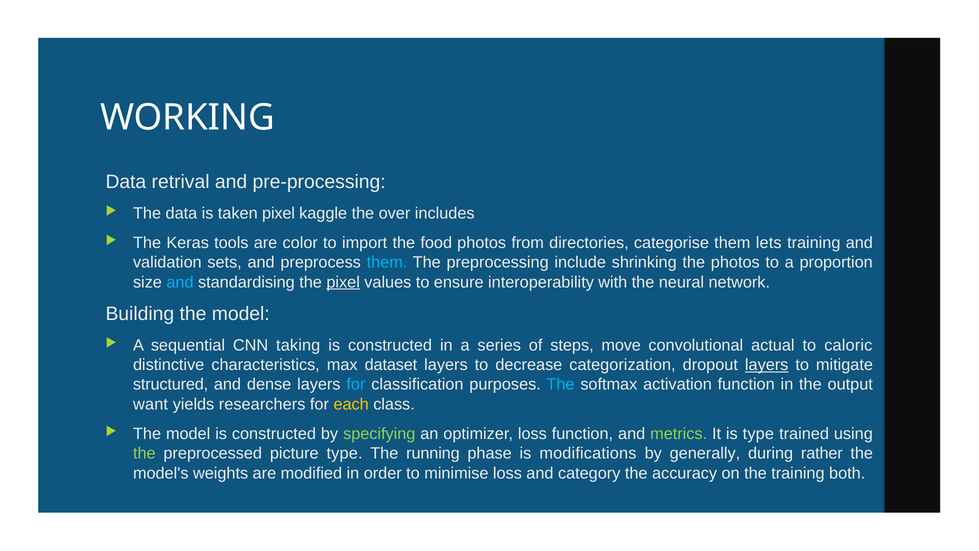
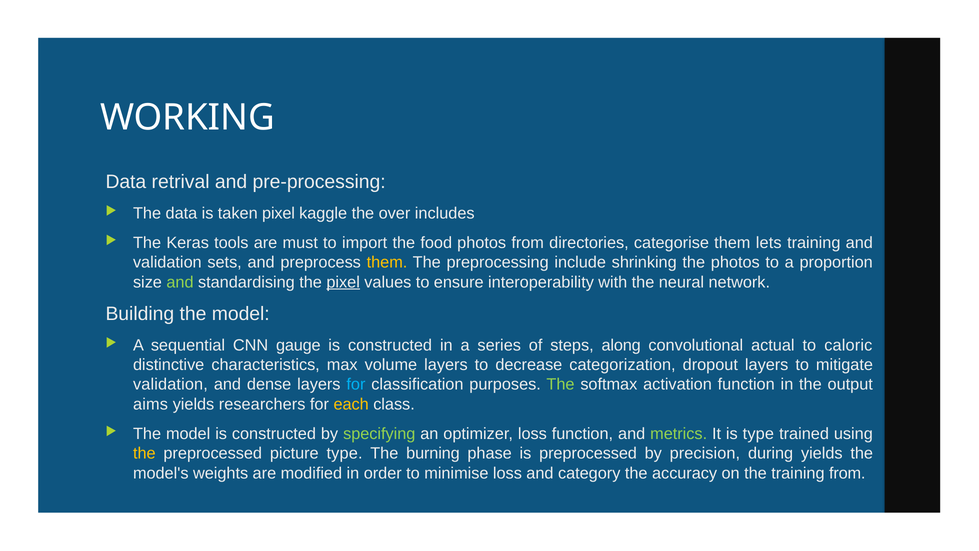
color: color -> must
them at (387, 262) colour: light blue -> yellow
and at (180, 282) colour: light blue -> light green
taking: taking -> gauge
move: move -> along
dataset: dataset -> volume
layers at (767, 365) underline: present -> none
structured at (171, 384): structured -> validation
The at (560, 384) colour: light blue -> light green
want: want -> aims
the at (144, 453) colour: light green -> yellow
running: running -> burning
is modifications: modifications -> preprocessed
generally: generally -> precision
during rather: rather -> yields
training both: both -> from
